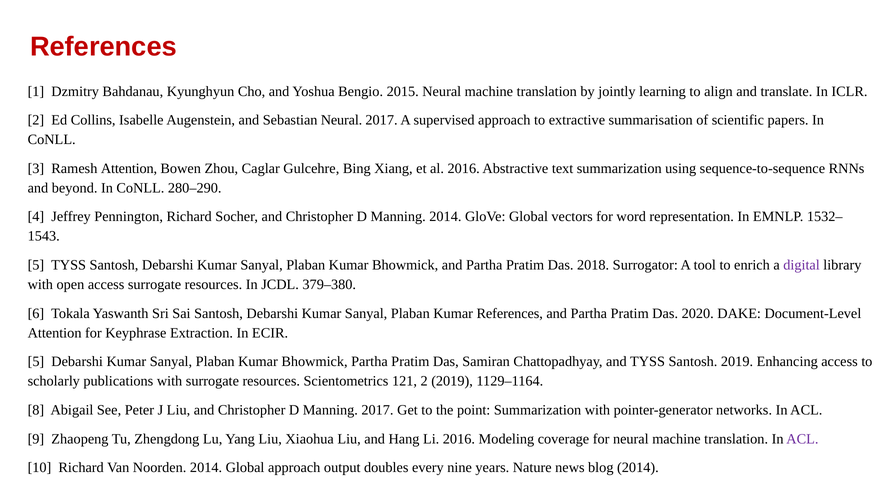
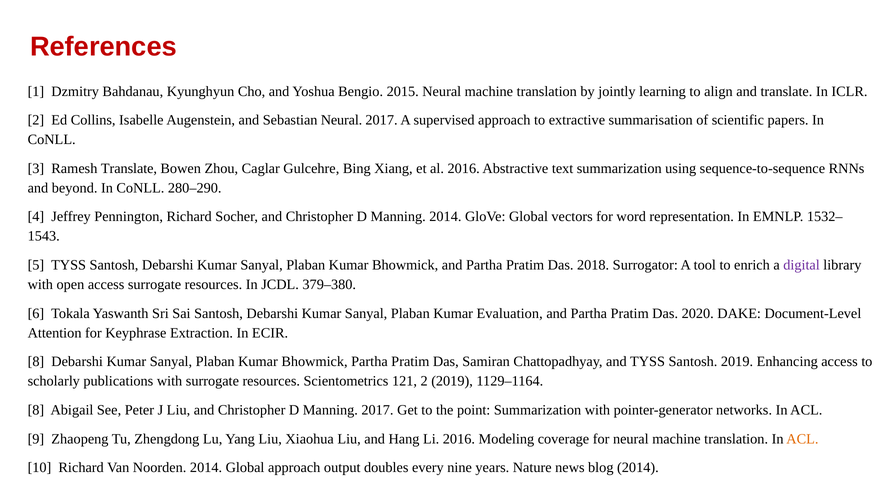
Ramesh Attention: Attention -> Translate
Kumar References: References -> Evaluation
5 at (36, 362): 5 -> 8
ACL at (802, 439) colour: purple -> orange
